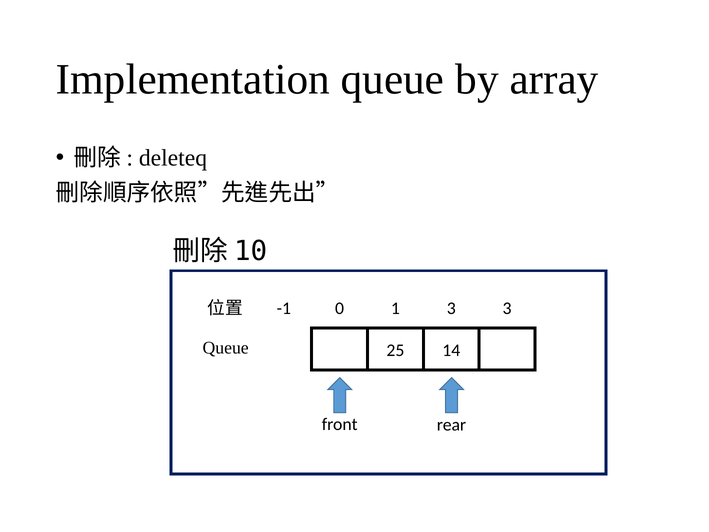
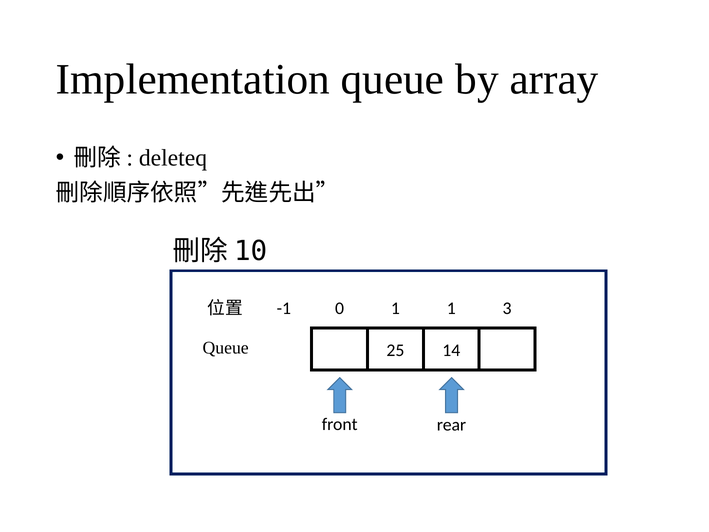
1 3: 3 -> 1
